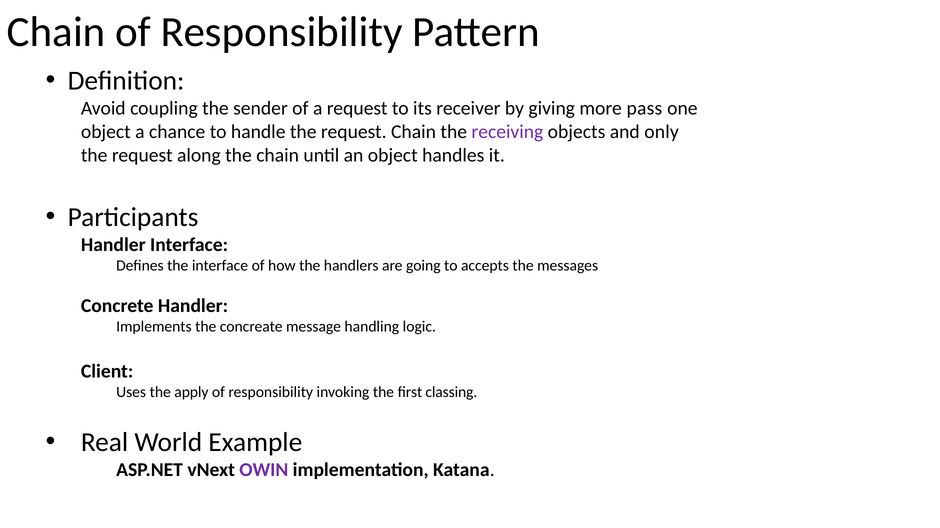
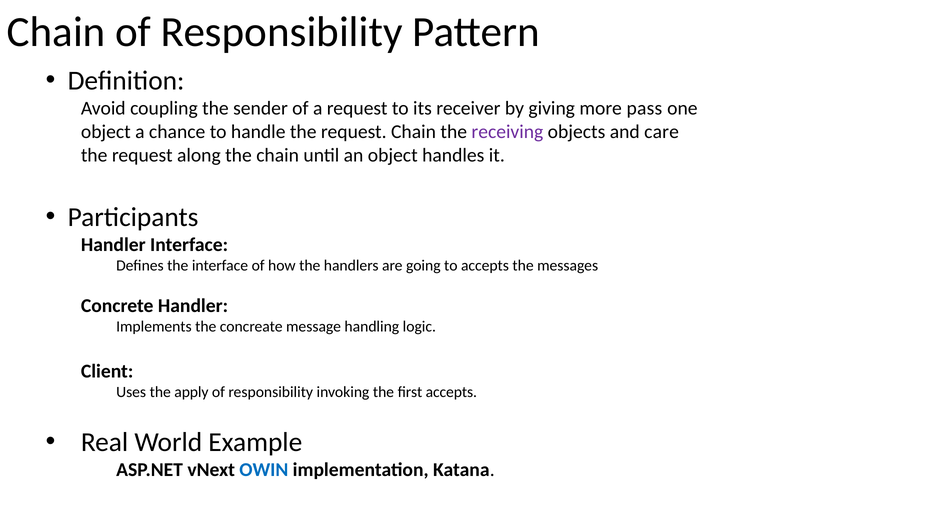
only: only -> care
first classing: classing -> accepts
OWIN colour: purple -> blue
